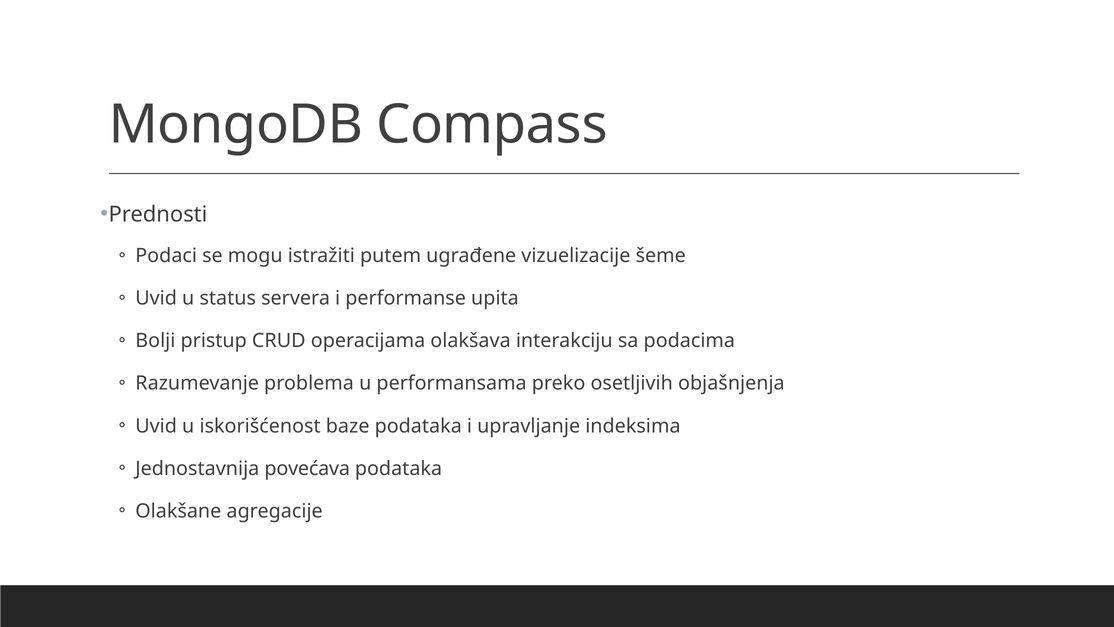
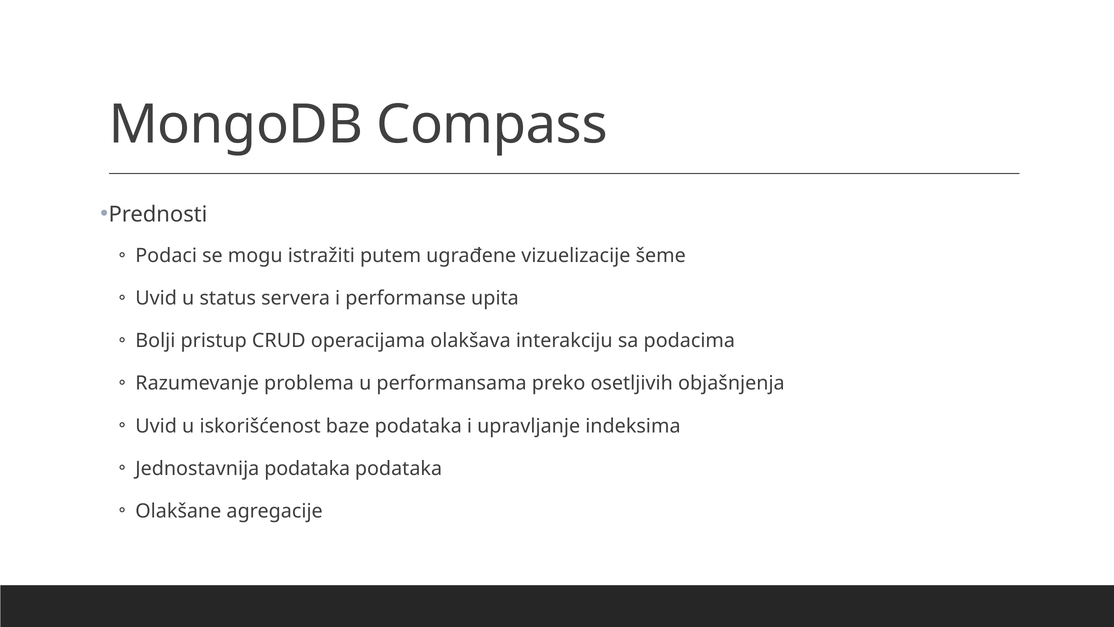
Jednostavnija povećava: povećava -> podataka
